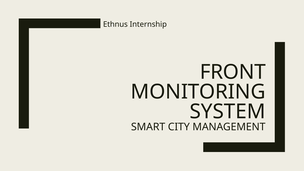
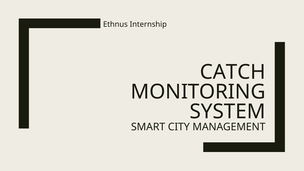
FRONT: FRONT -> CATCH
